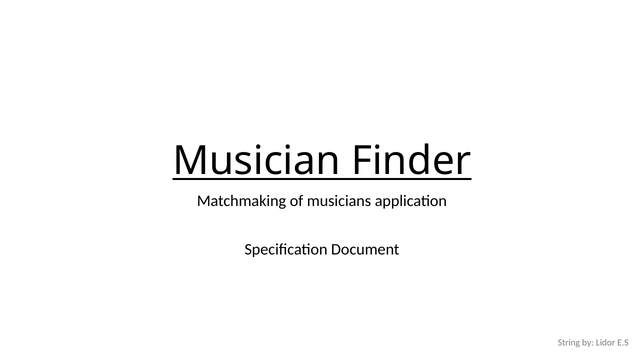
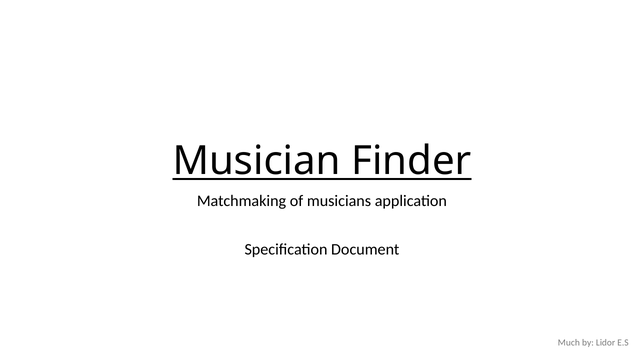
String: String -> Much
